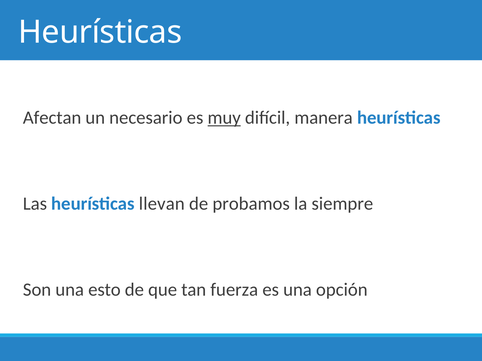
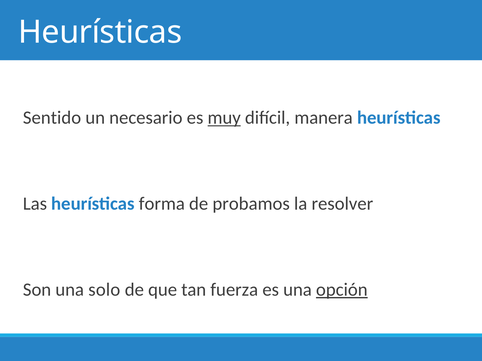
Afectan: Afectan -> Sentido
llevan: llevan -> forma
siempre: siempre -> resolver
esto: esto -> solo
opción underline: none -> present
